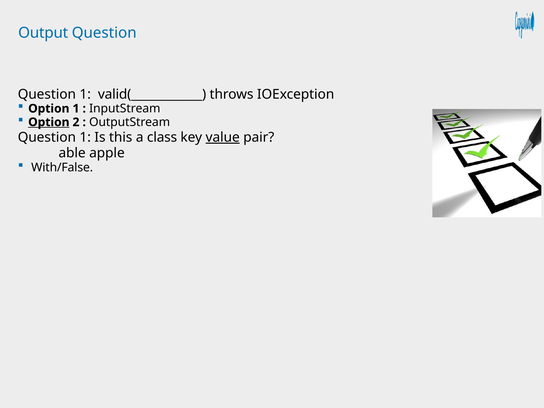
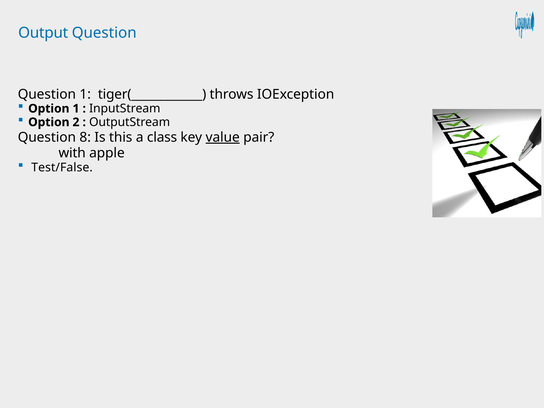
valid(____________: valid(____________ -> tiger(____________
Option at (49, 122) underline: present -> none
1 at (85, 137): 1 -> 8
able: able -> with
With/False: With/False -> Test/False
